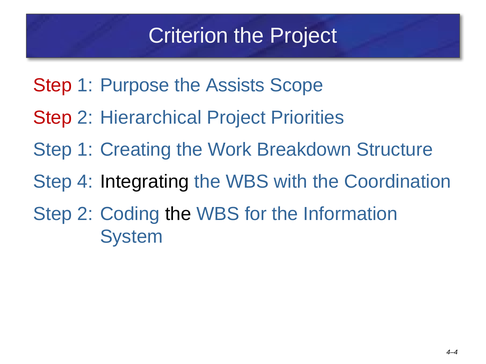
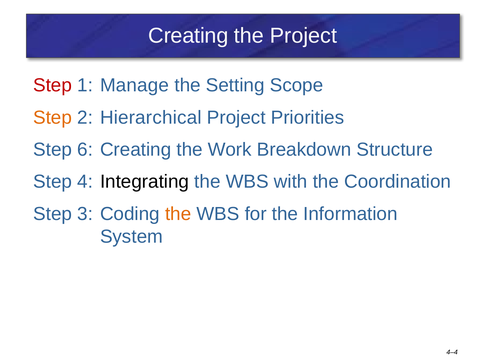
Criterion at (188, 36): Criterion -> Creating
Purpose: Purpose -> Manage
Assists: Assists -> Setting
Step at (53, 118) colour: red -> orange
1 at (85, 150): 1 -> 6
2 at (85, 214): 2 -> 3
the at (178, 214) colour: black -> orange
